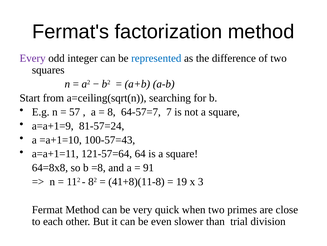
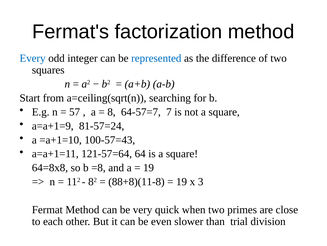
Every colour: purple -> blue
91 at (149, 167): 91 -> 19
41+8)(11-8: 41+8)(11-8 -> 88+8)(11-8
